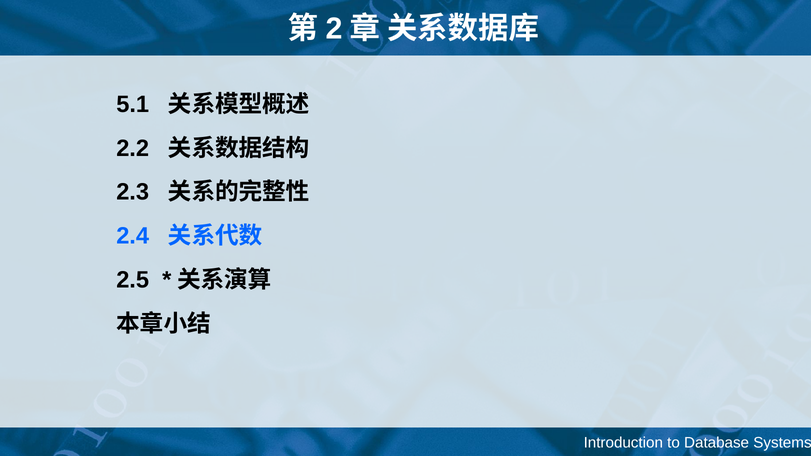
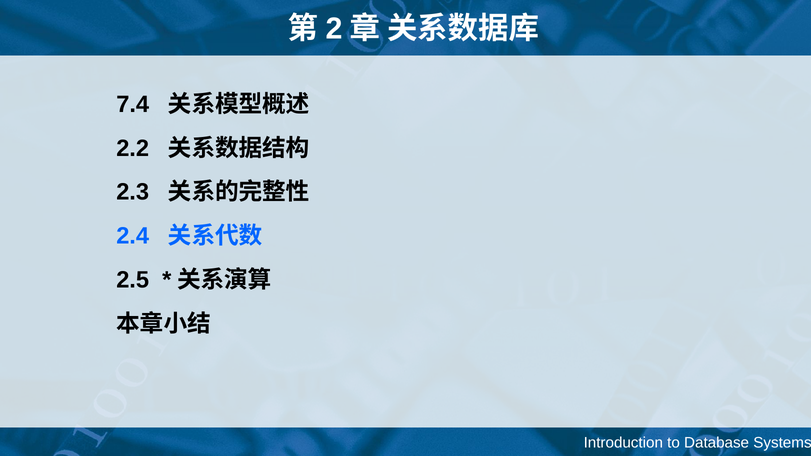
5.1: 5.1 -> 7.4
